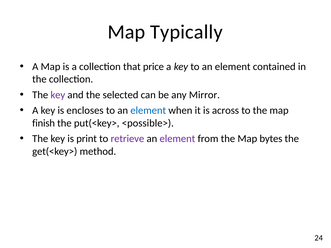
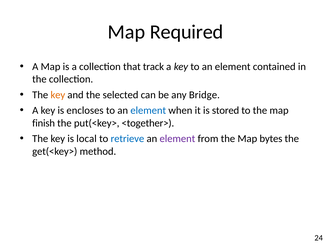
Typically: Typically -> Required
price: price -> track
key at (58, 95) colour: purple -> orange
Mirror: Mirror -> Bridge
across: across -> stored
<possible>: <possible> -> <together>
print: print -> local
retrieve colour: purple -> blue
